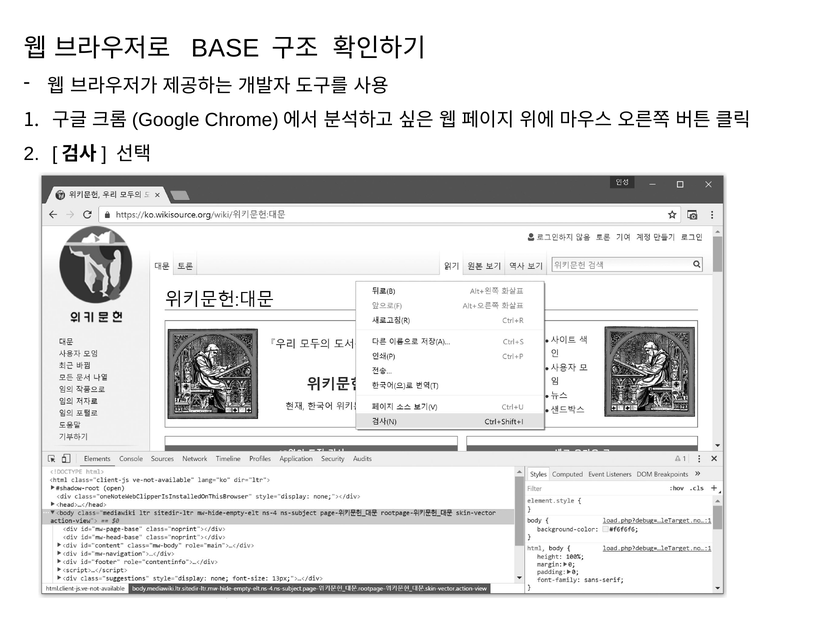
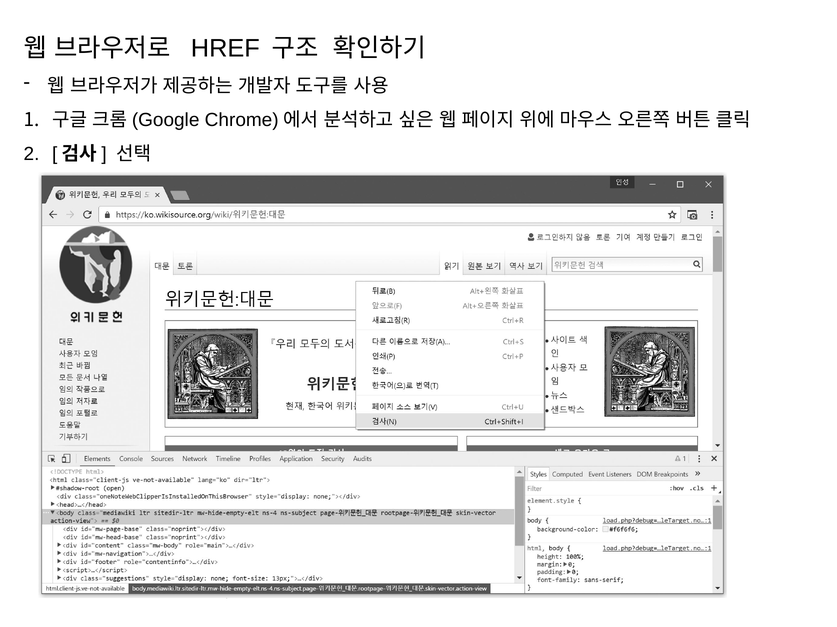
BASE: BASE -> HREF
